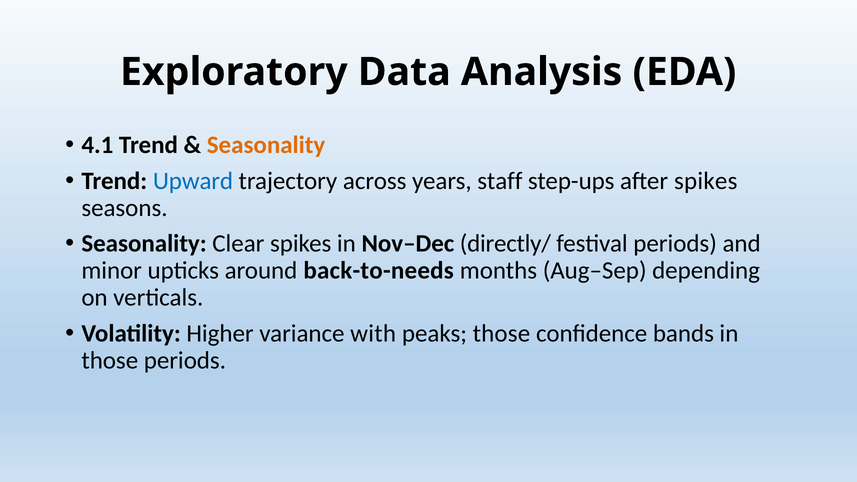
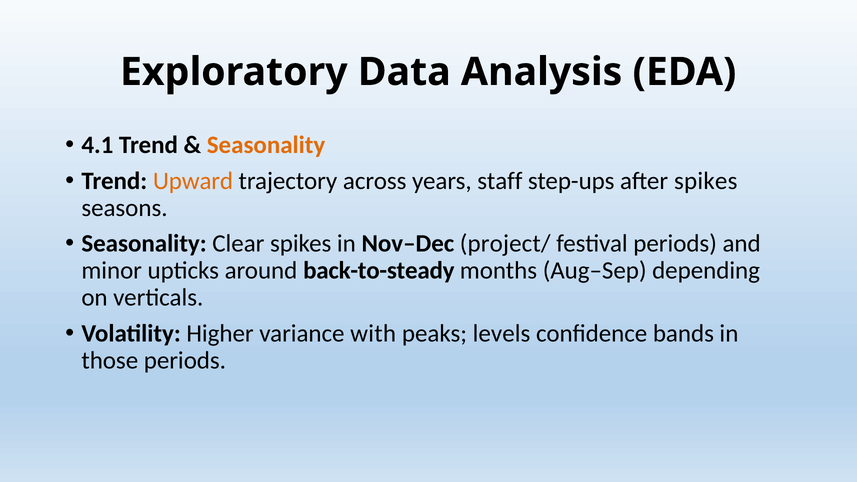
Upward colour: blue -> orange
directly/: directly/ -> project/
back-to-needs: back-to-needs -> back-to-steady
peaks those: those -> levels
